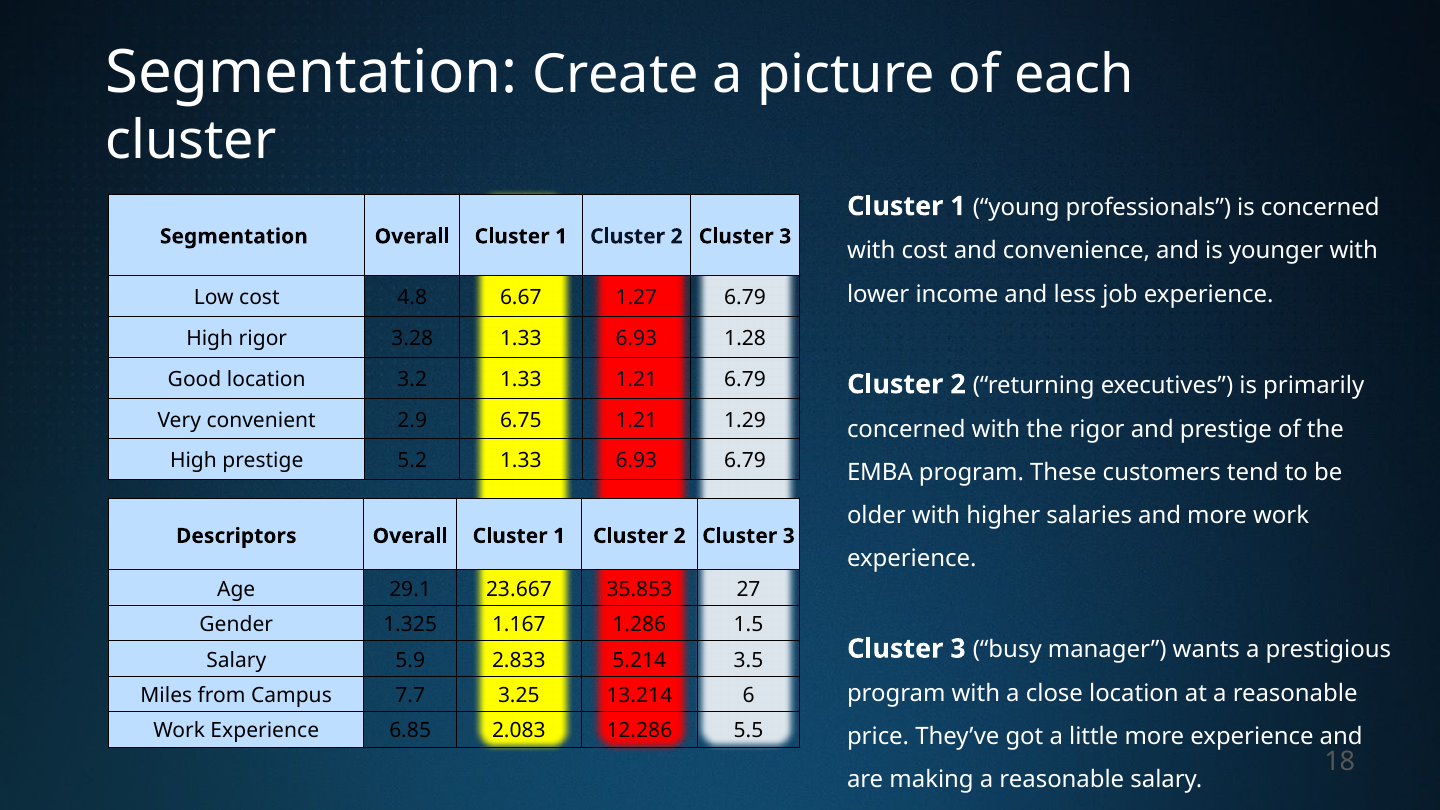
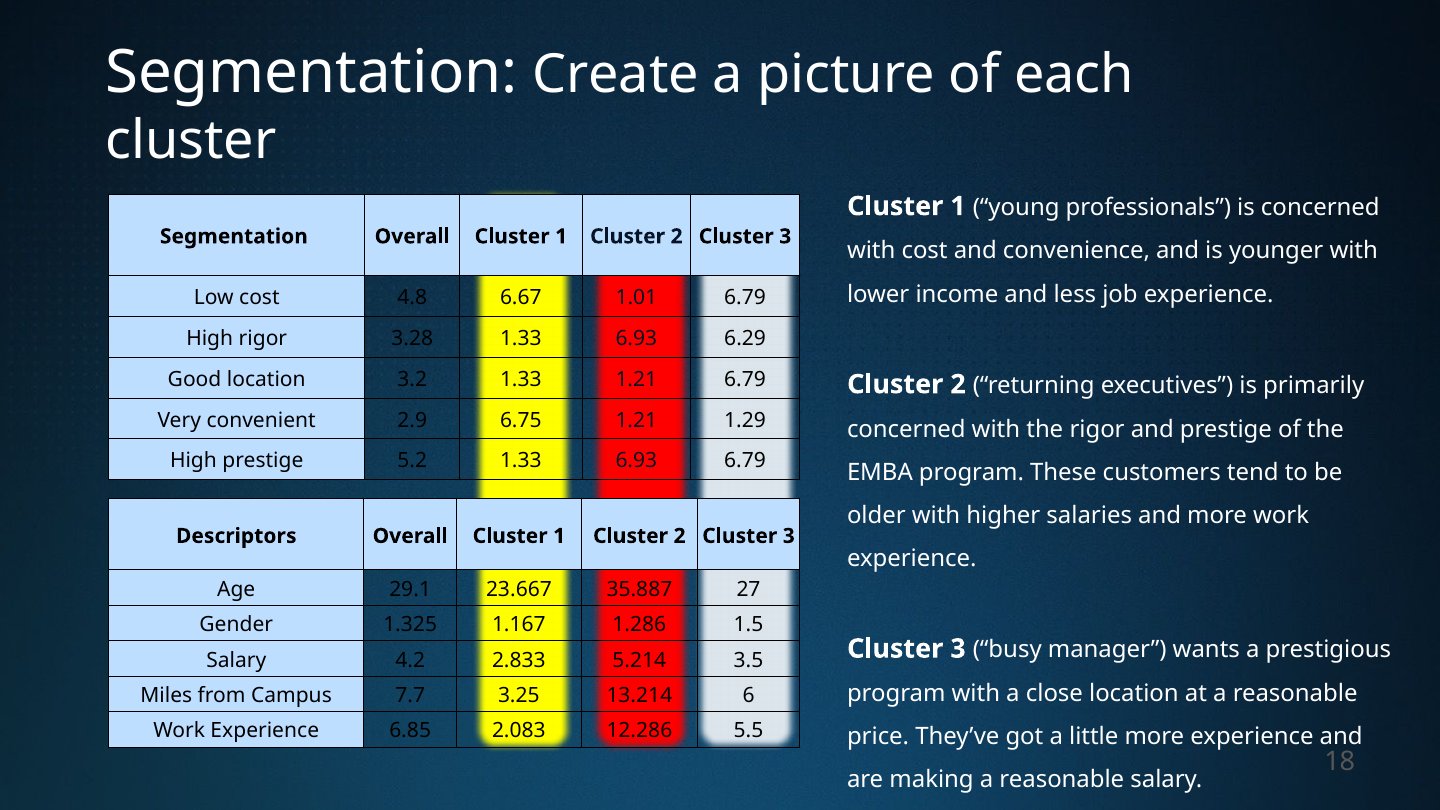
1.27: 1.27 -> 1.01
1.28: 1.28 -> 6.29
35.853: 35.853 -> 35.887
5.9: 5.9 -> 4.2
